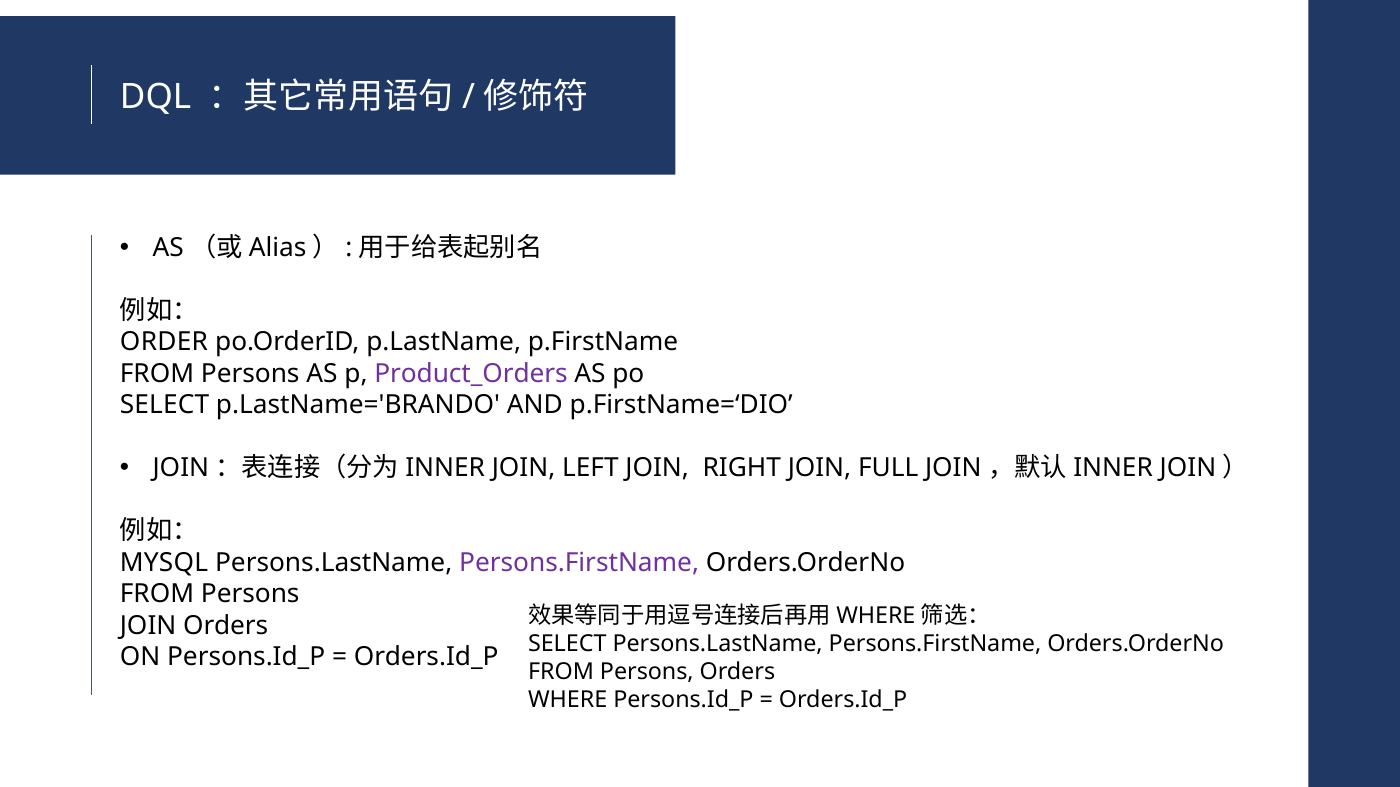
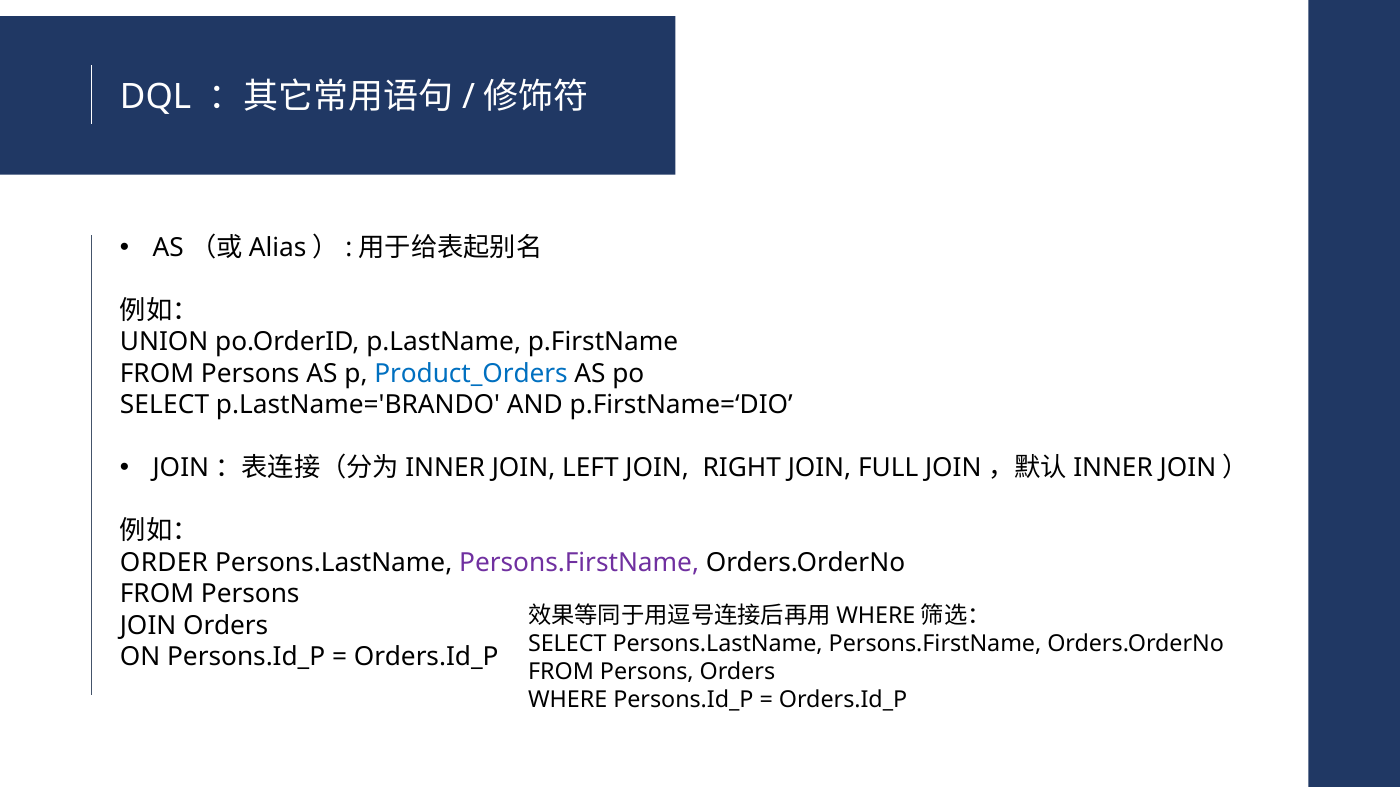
ORDER: ORDER -> UNION
Product_Orders colour: purple -> blue
MYSQL: MYSQL -> ORDER
